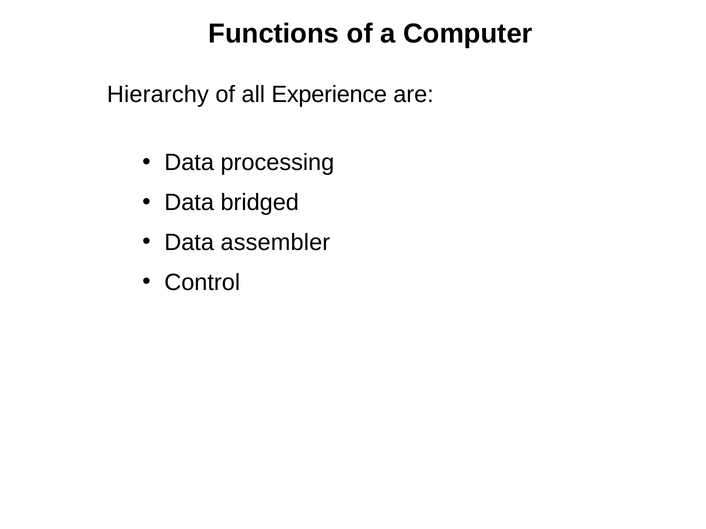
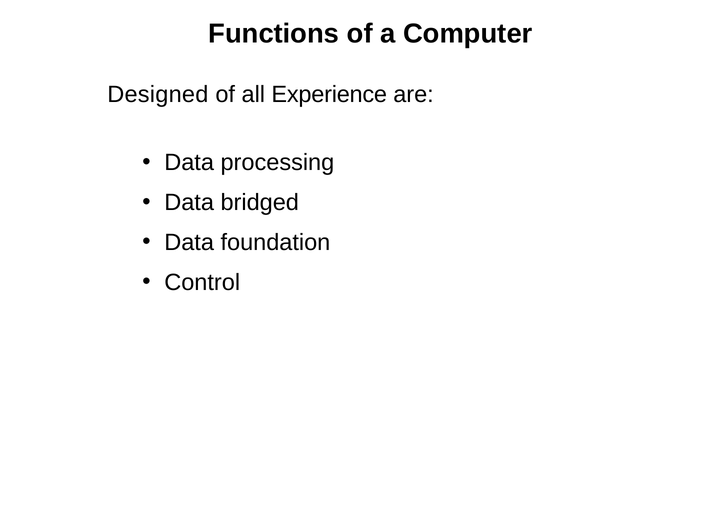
Hierarchy: Hierarchy -> Designed
assembler: assembler -> foundation
